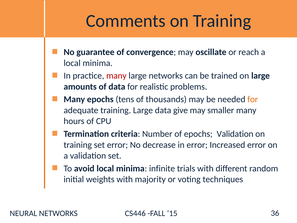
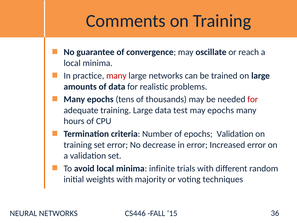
for at (253, 99) colour: orange -> red
give: give -> test
may smaller: smaller -> epochs
